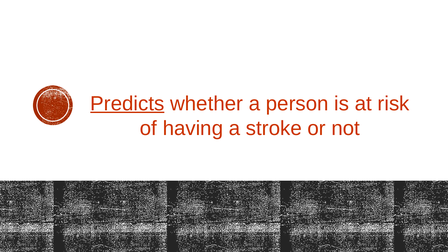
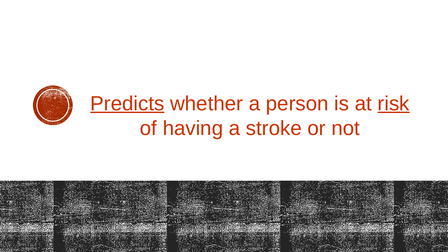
risk underline: none -> present
